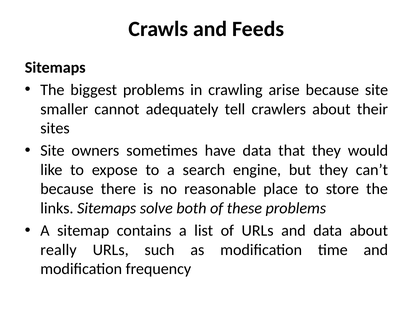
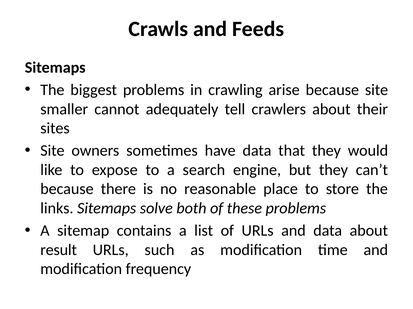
really: really -> result
